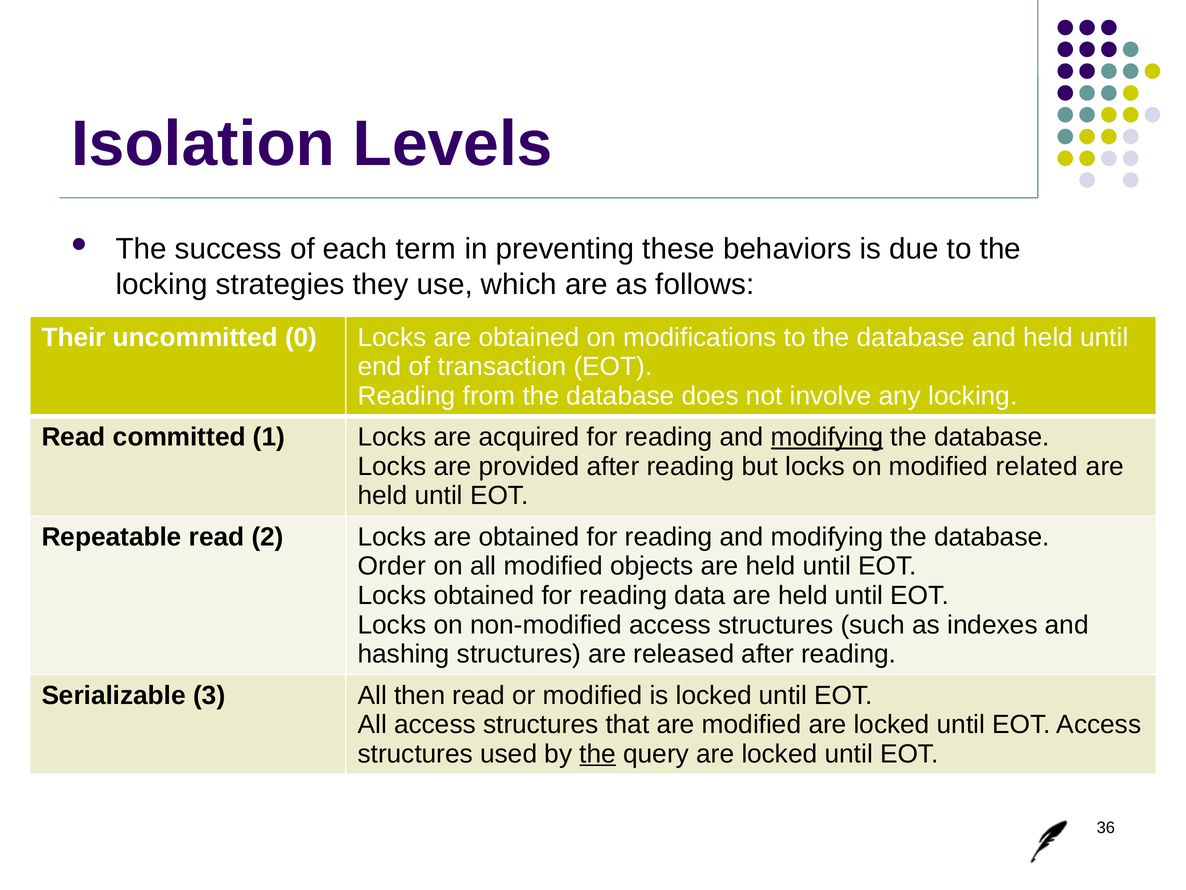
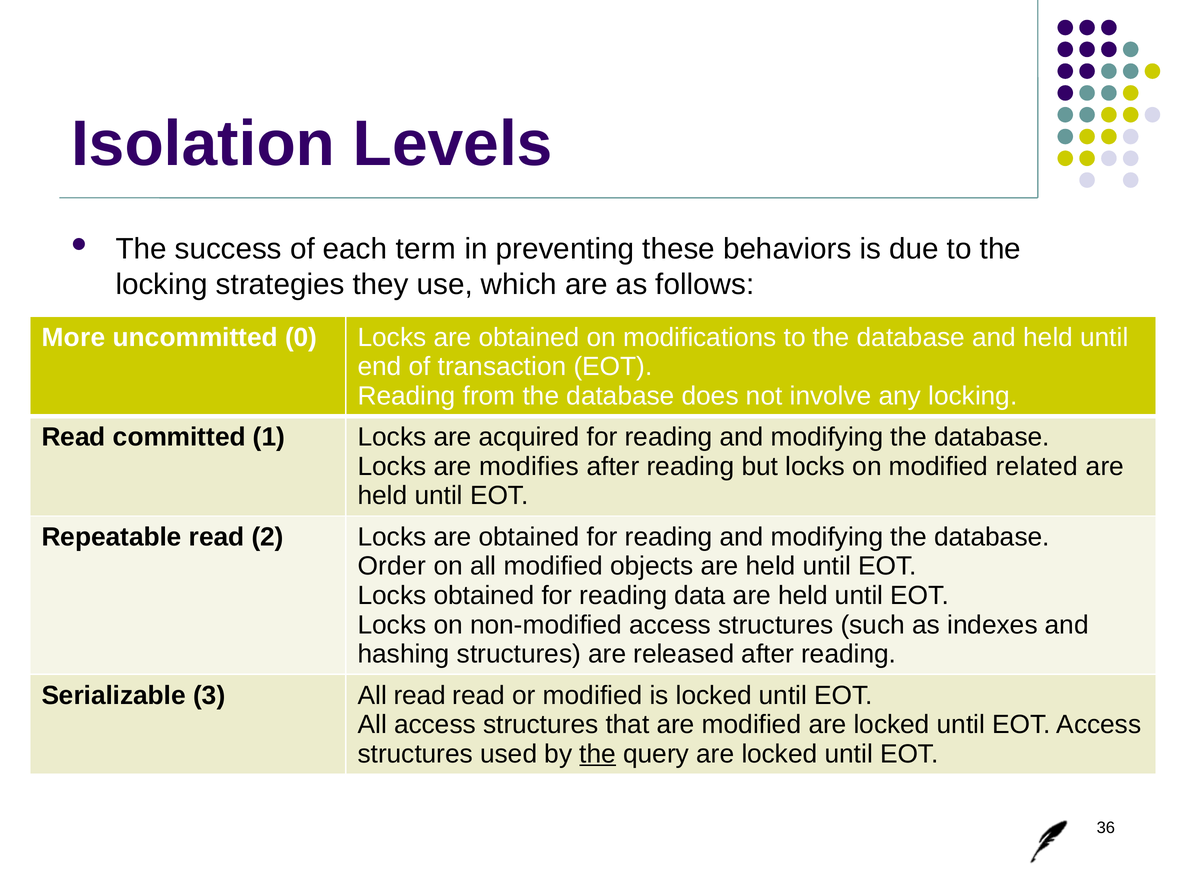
Their: Their -> More
modifying at (827, 437) underline: present -> none
provided: provided -> modifies
All then: then -> read
